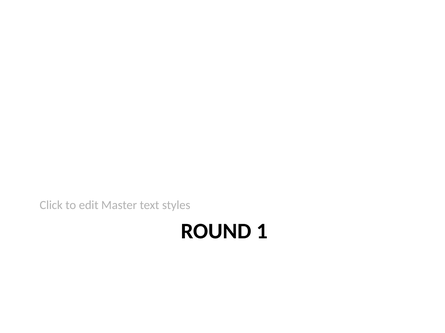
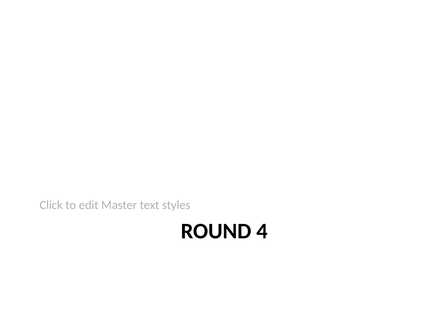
1: 1 -> 4
